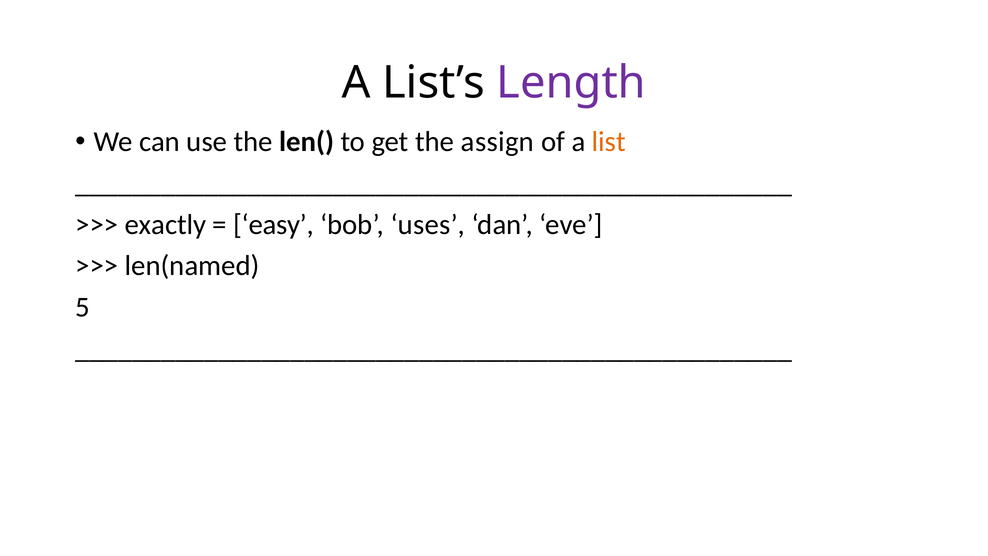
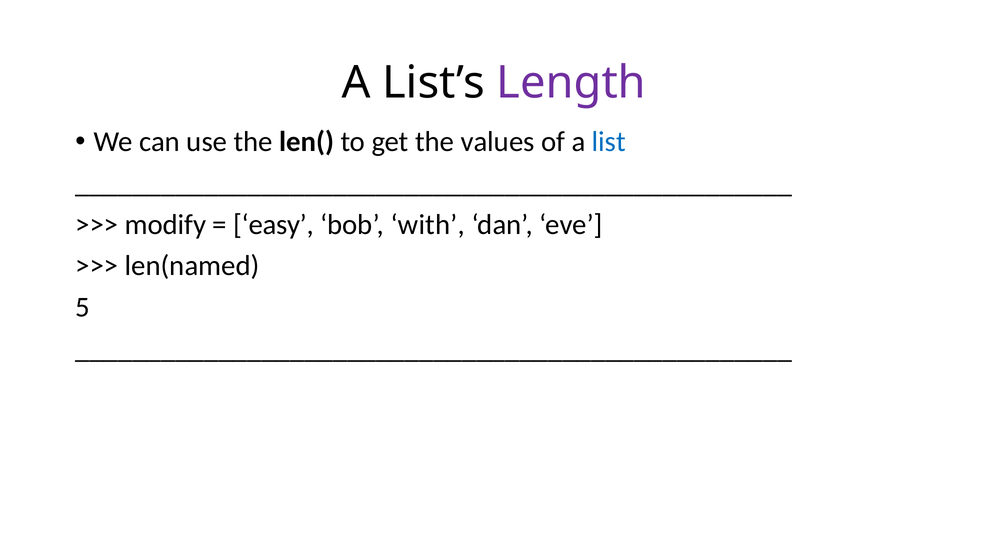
assign: assign -> values
list colour: orange -> blue
exactly: exactly -> modify
uses: uses -> with
